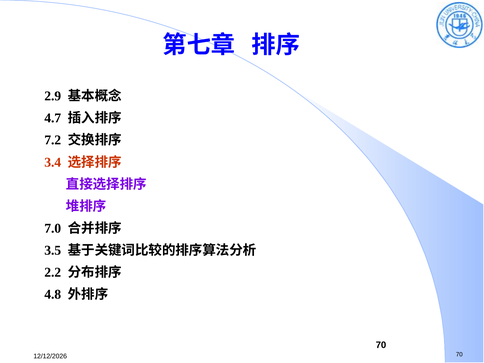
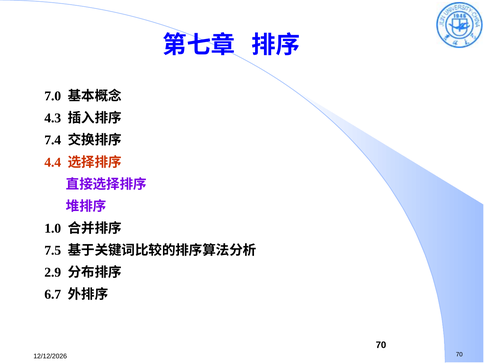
2.9: 2.9 -> 7.0
4.7: 4.7 -> 4.3
7.2: 7.2 -> 7.4
3.4: 3.4 -> 4.4
7.0: 7.0 -> 1.0
3.5: 3.5 -> 7.5
2.2: 2.2 -> 2.9
4.8: 4.8 -> 6.7
